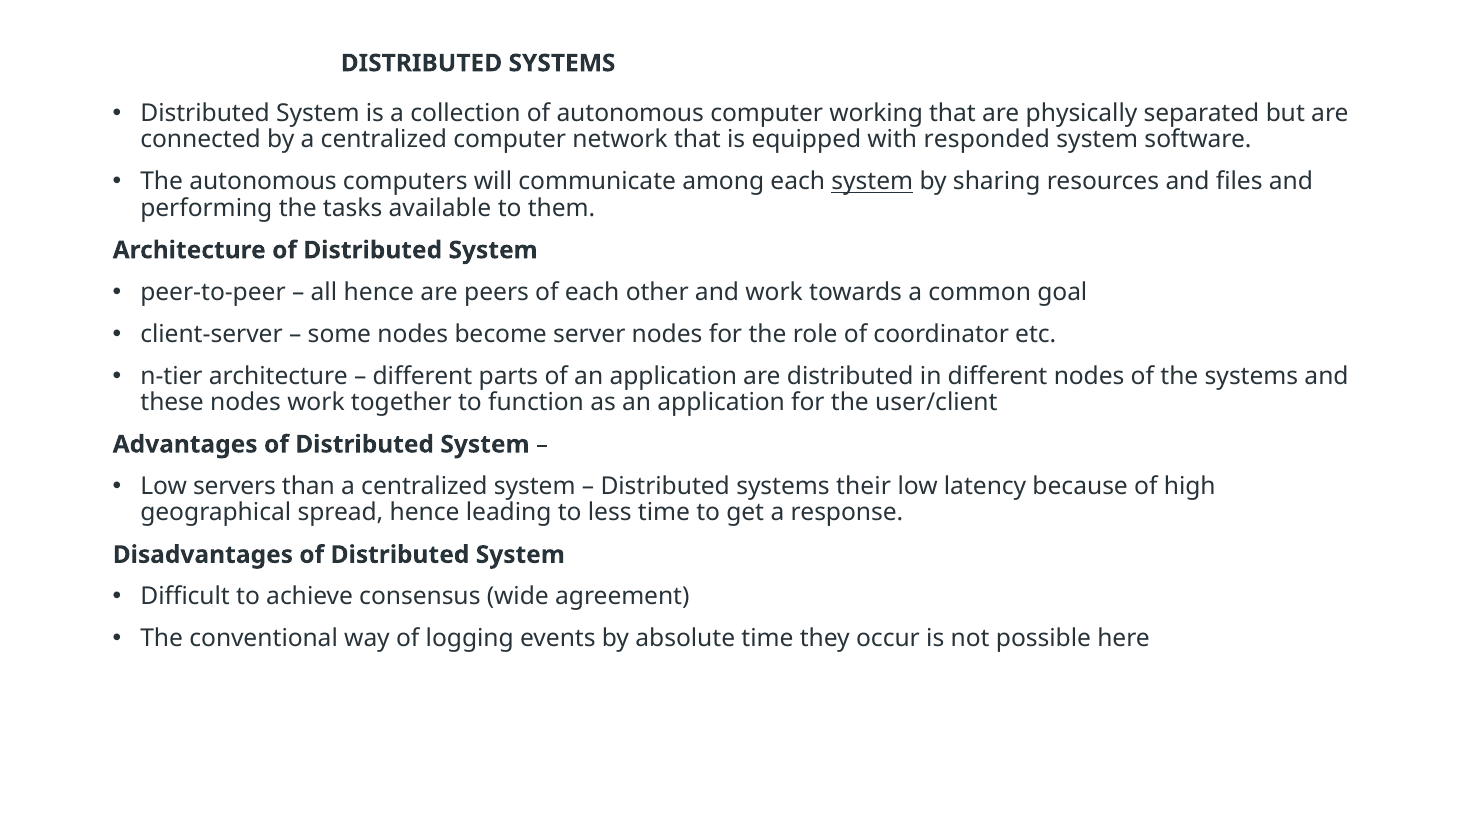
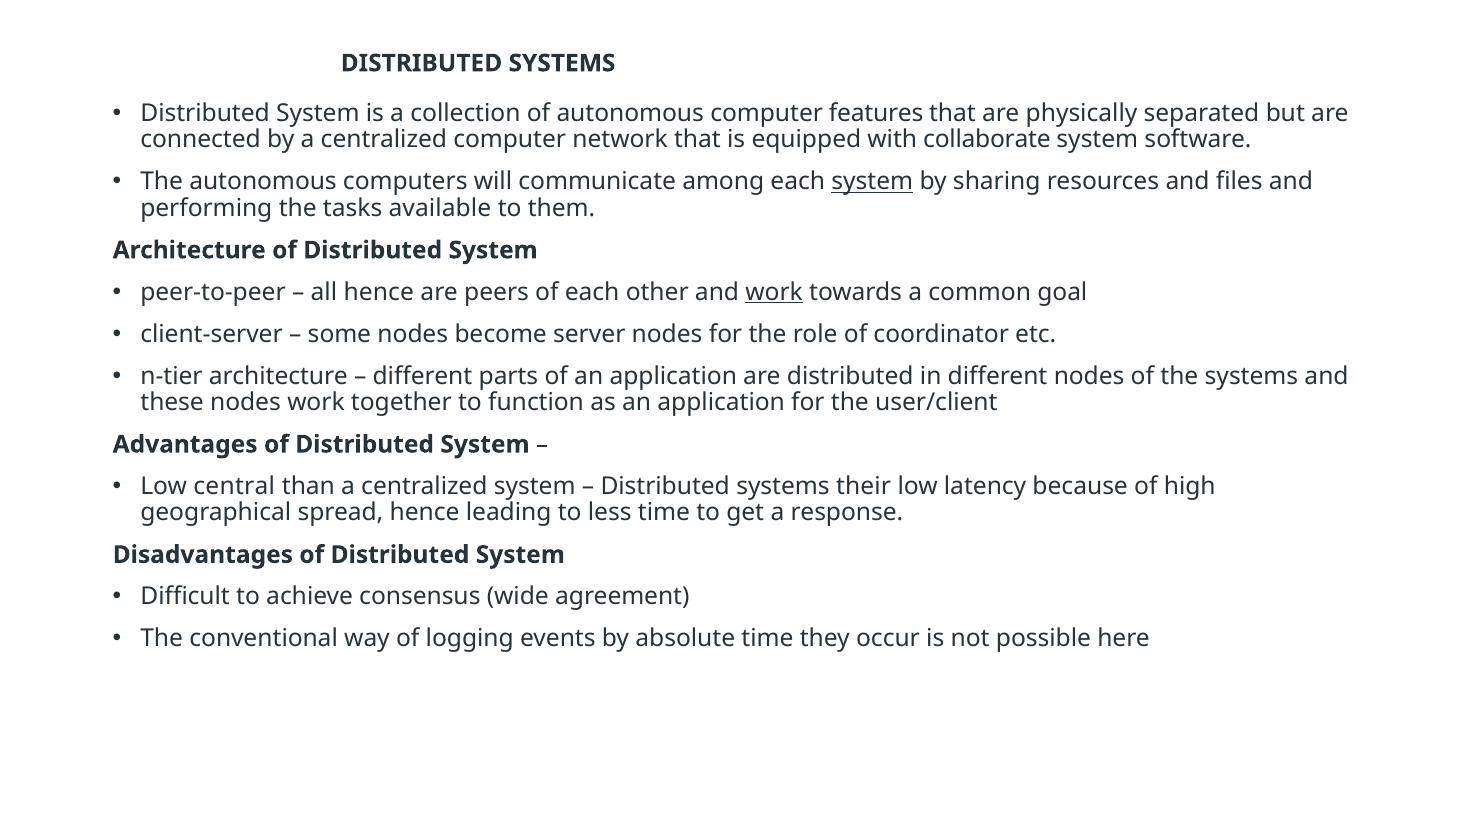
working: working -> features
responded: responded -> collaborate
work at (774, 292) underline: none -> present
servers: servers -> central
